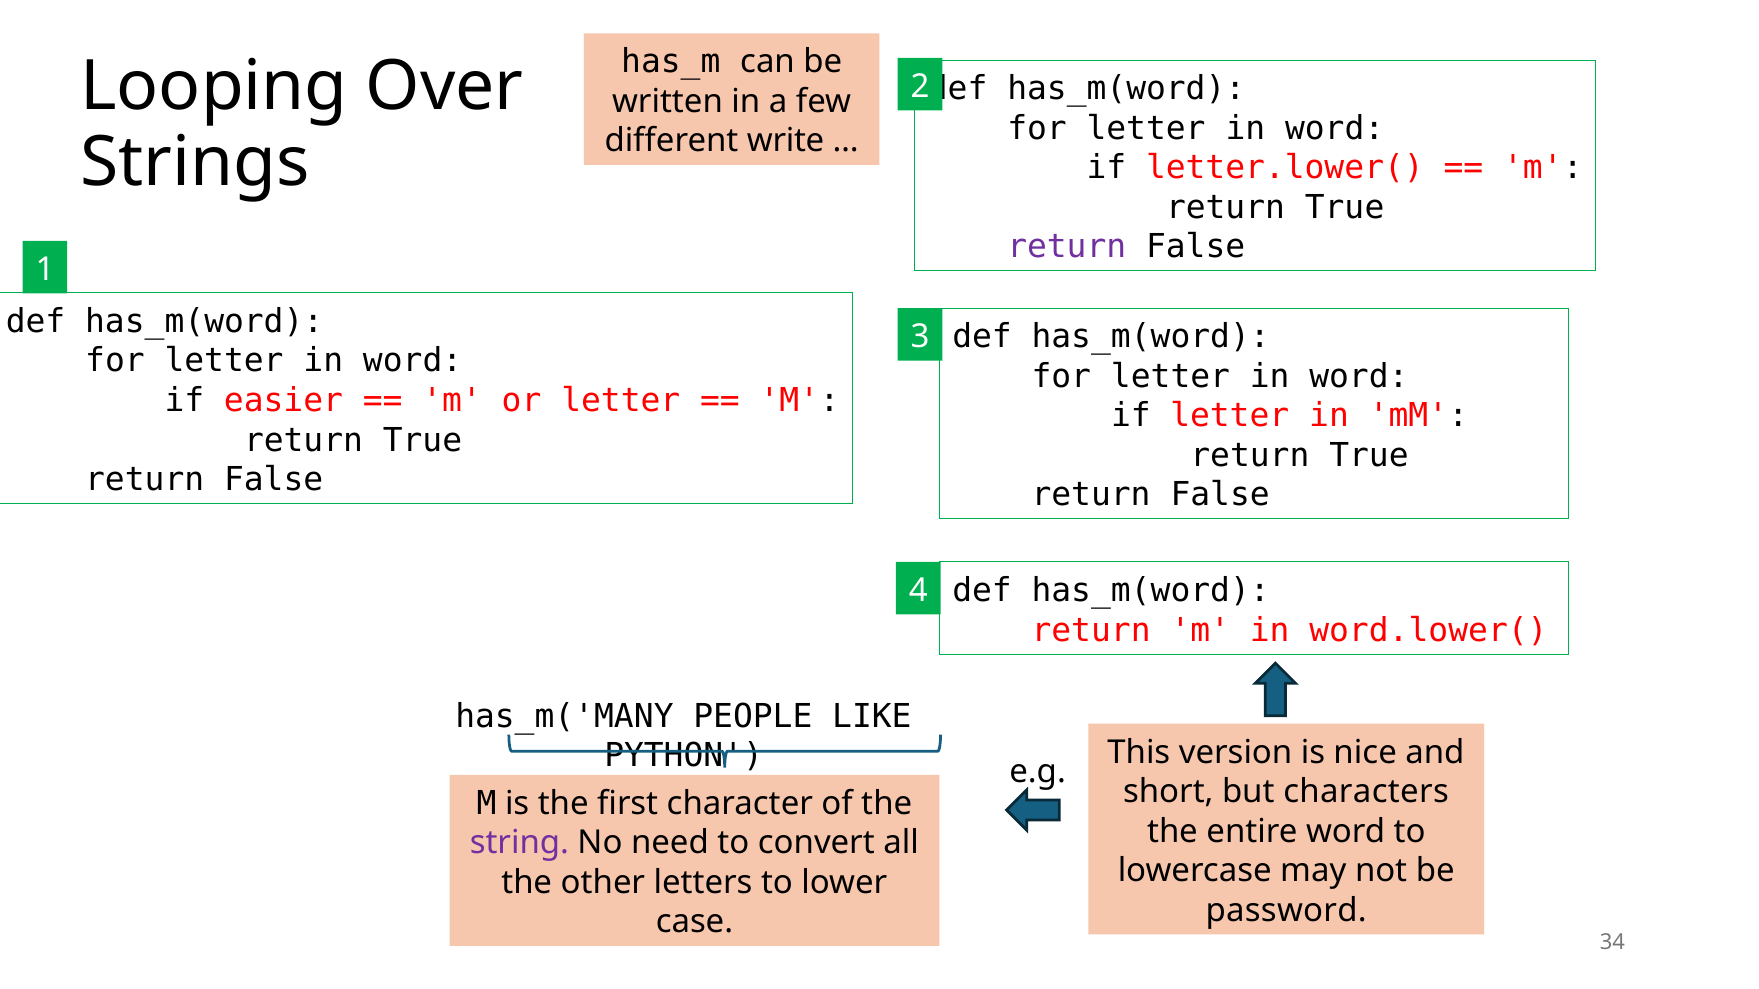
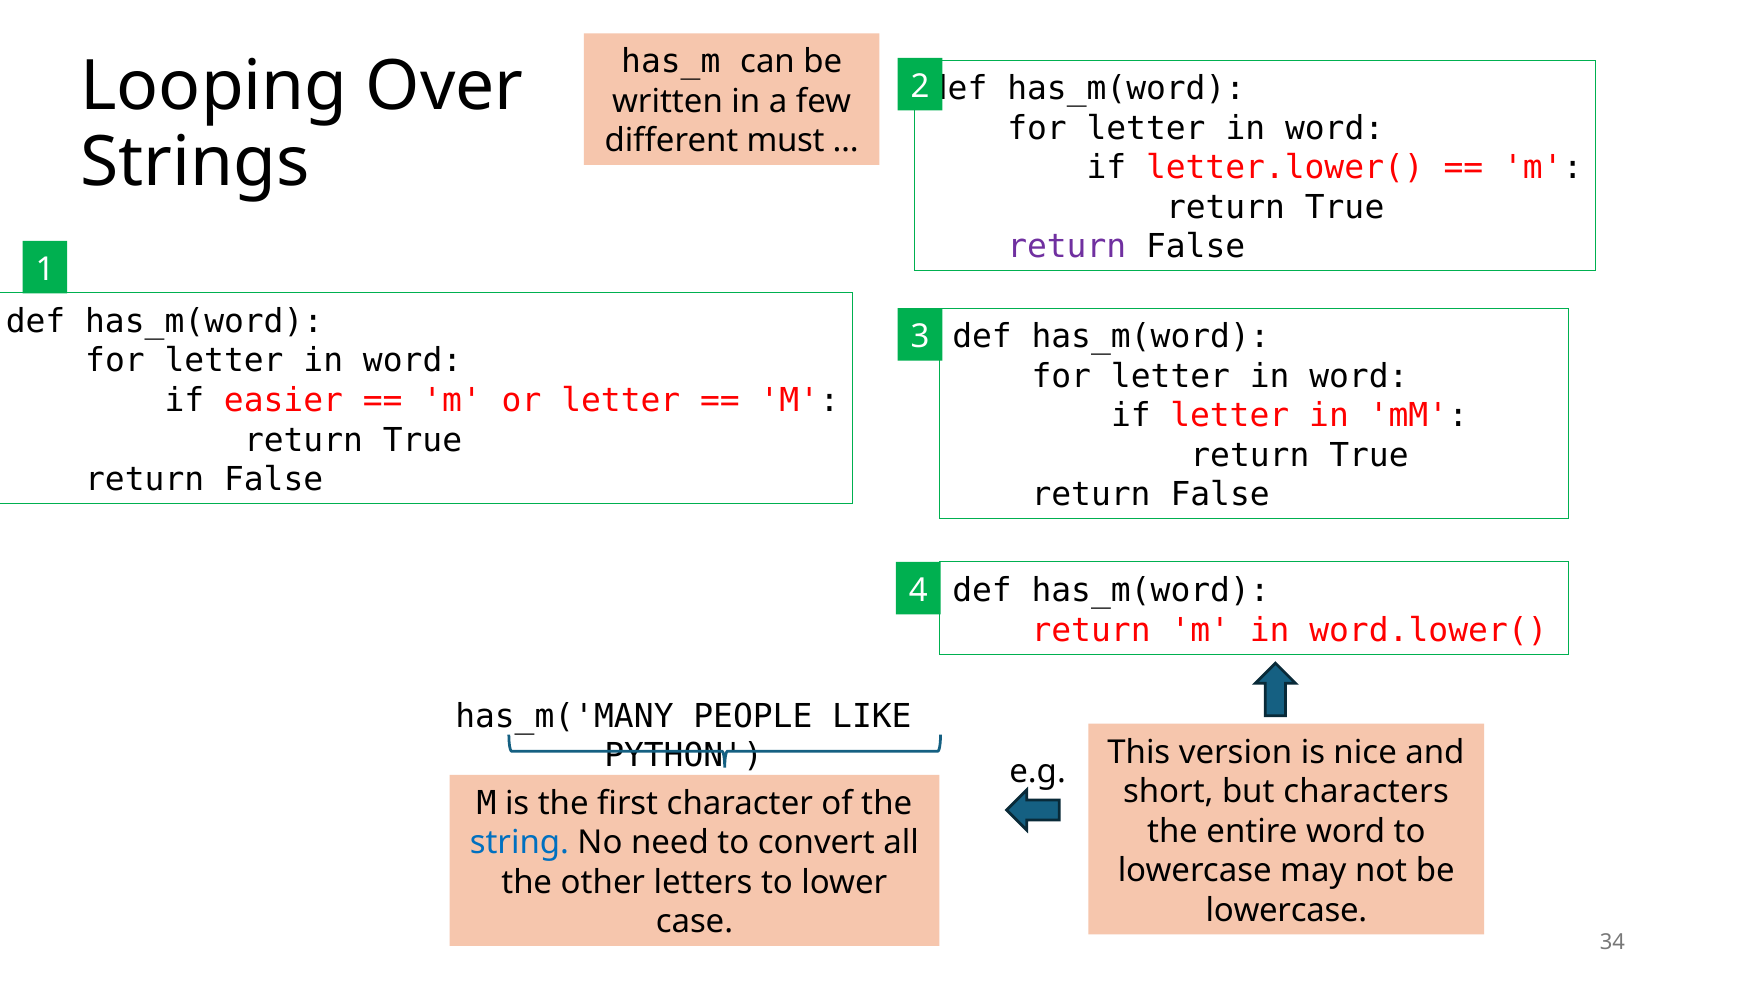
write: write -> must
string colour: purple -> blue
password at (1286, 911): password -> lowercase
